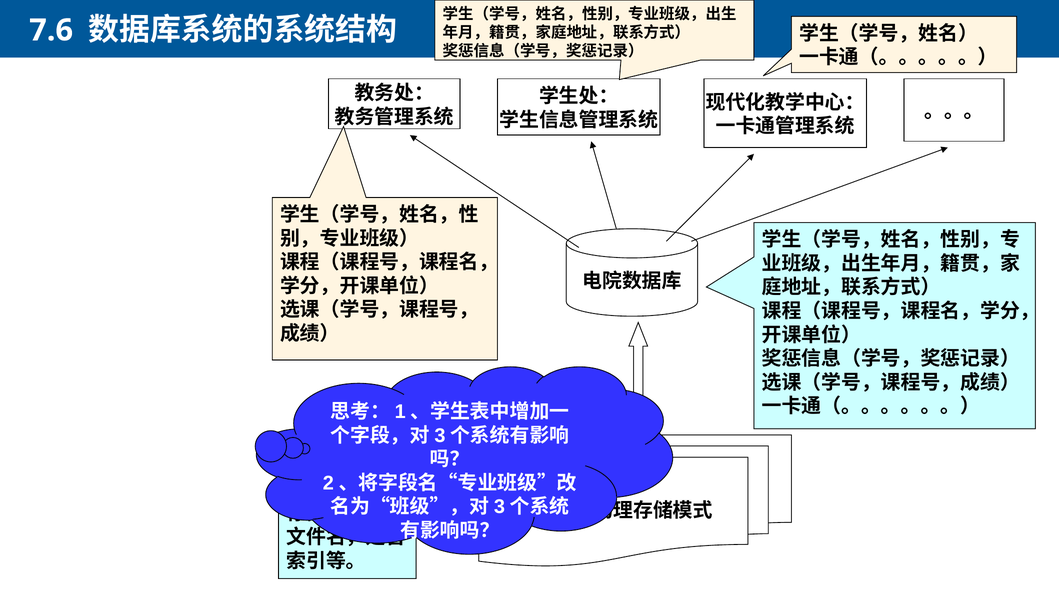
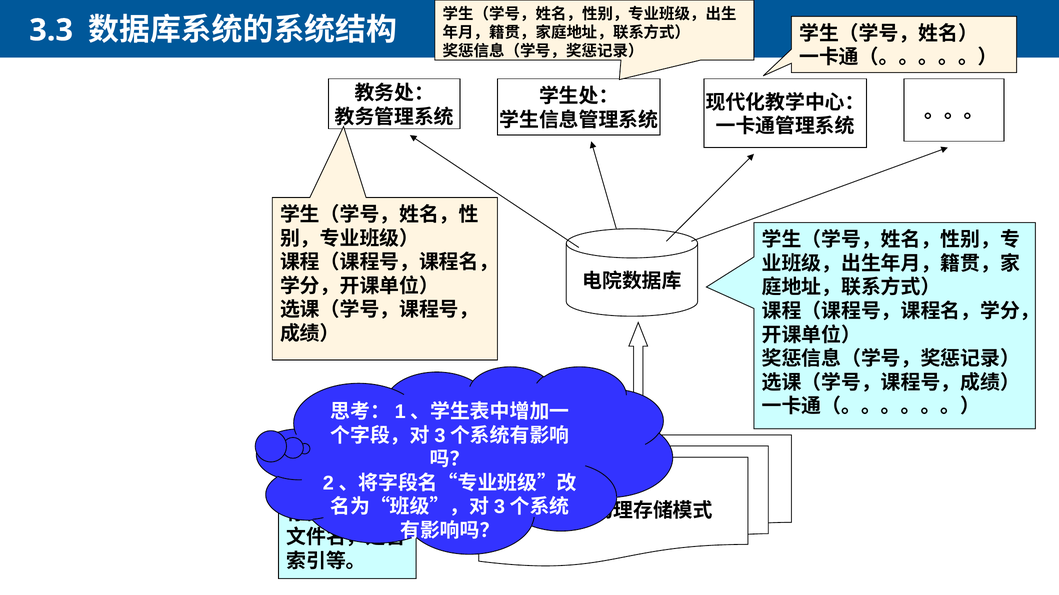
7.6: 7.6 -> 3.3
